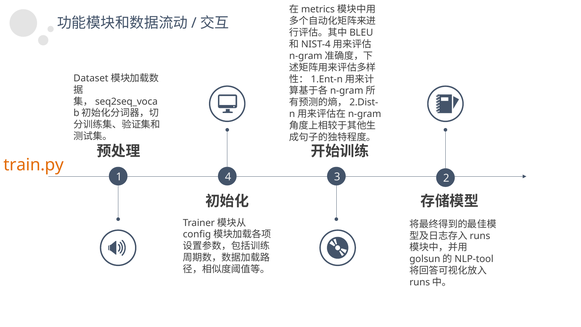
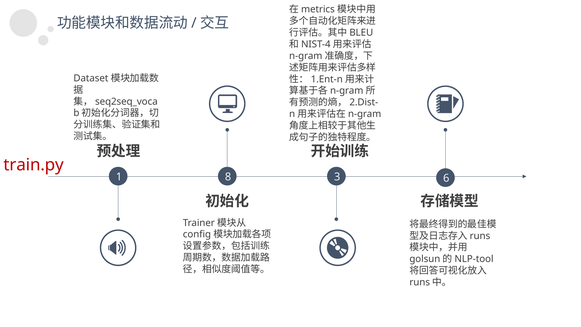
train.py colour: orange -> red
4: 4 -> 8
2: 2 -> 6
